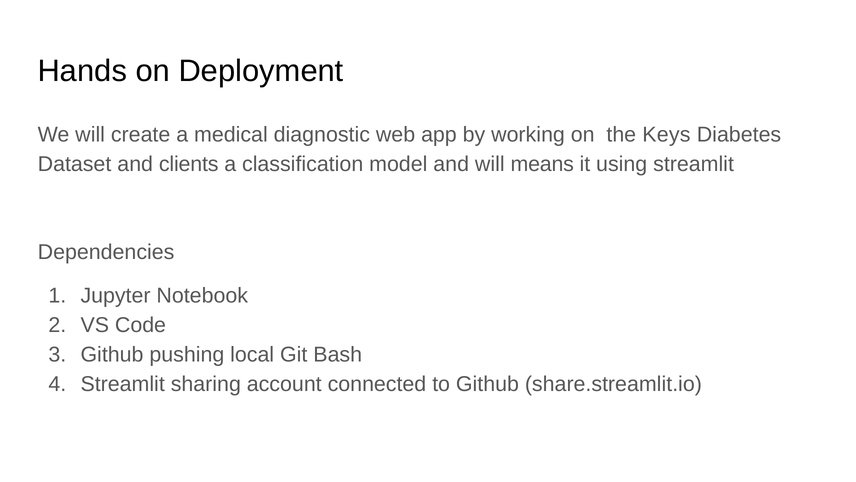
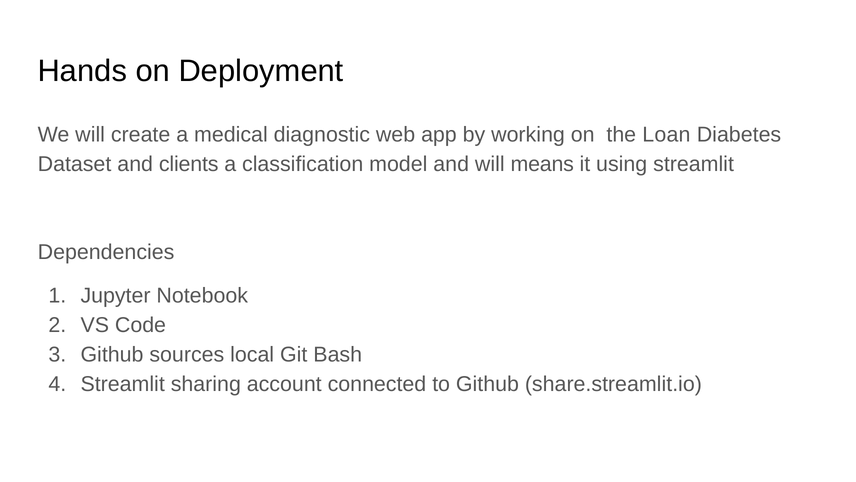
Keys: Keys -> Loan
pushing: pushing -> sources
